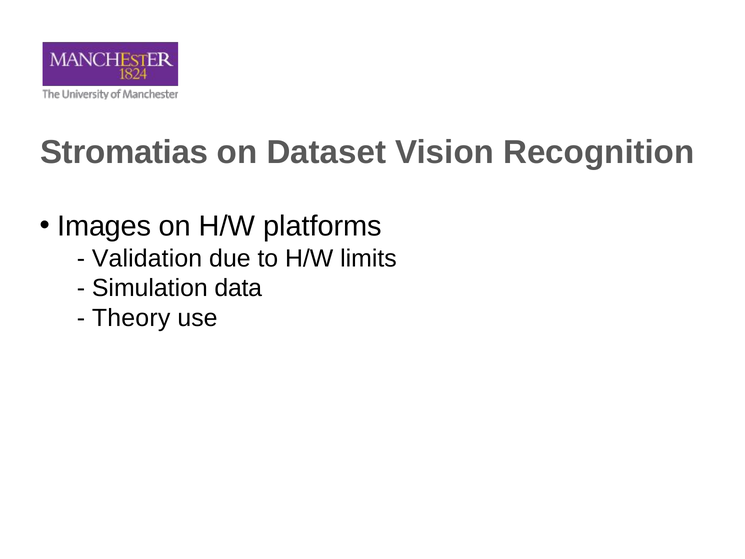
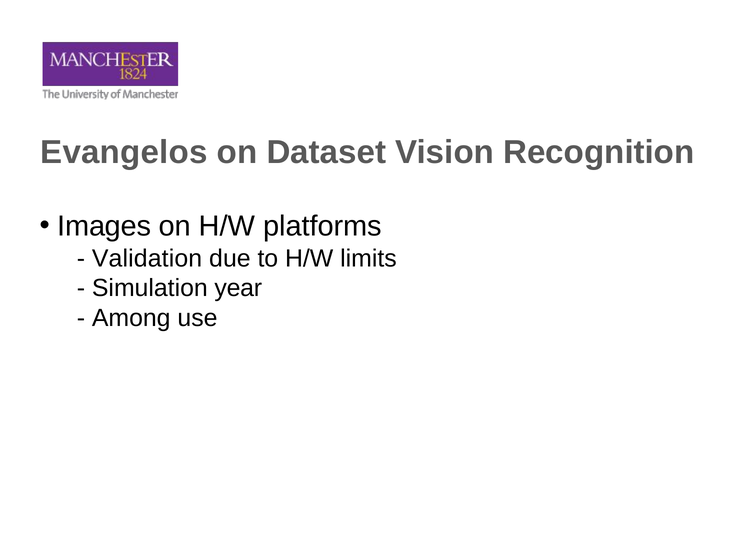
Stromatias: Stromatias -> Evangelos
data: data -> year
Theory: Theory -> Among
